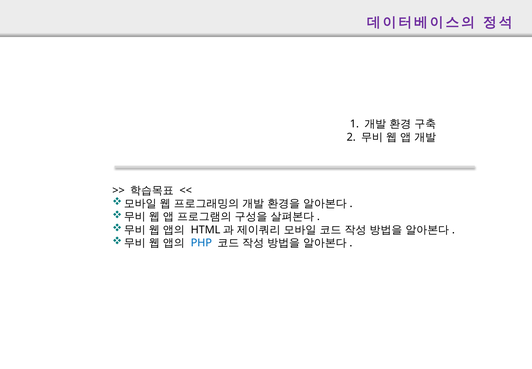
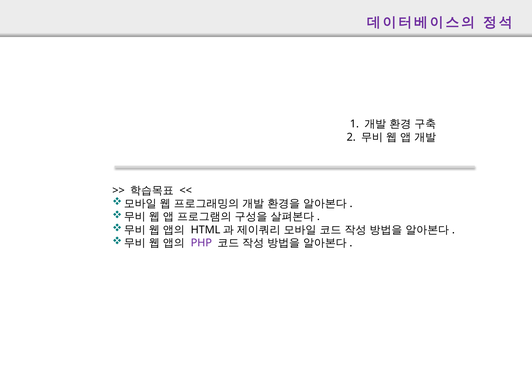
PHP colour: blue -> purple
